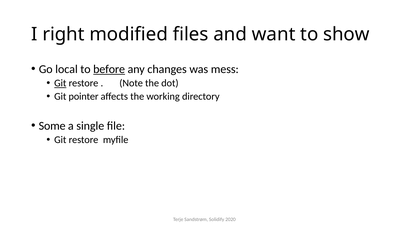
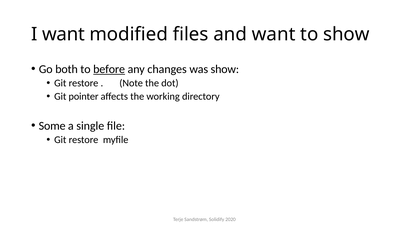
I right: right -> want
local: local -> both
was mess: mess -> show
Git at (60, 83) underline: present -> none
